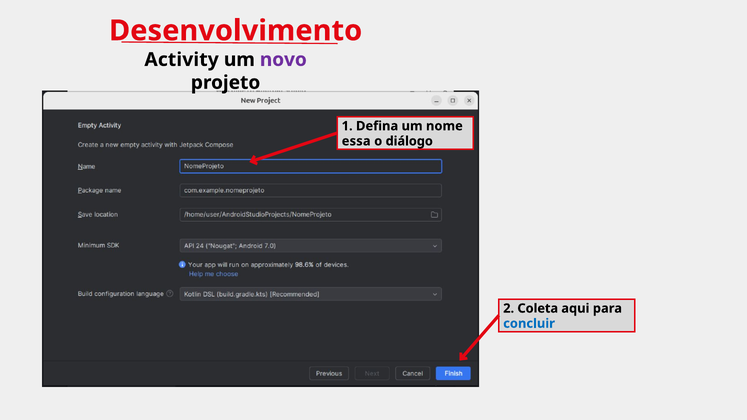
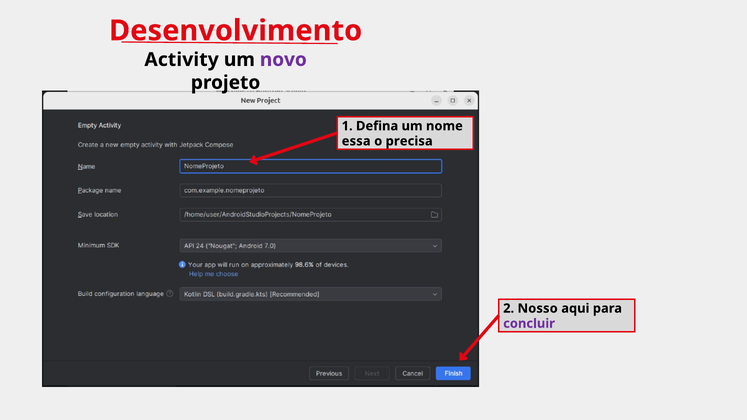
diálogo: diálogo -> precisa
Coleta: Coleta -> Nosso
concluir colour: blue -> purple
